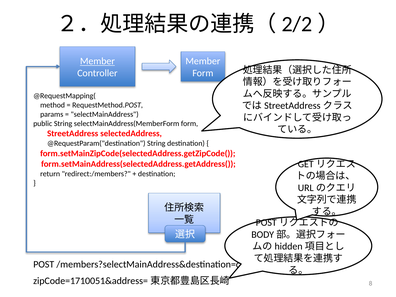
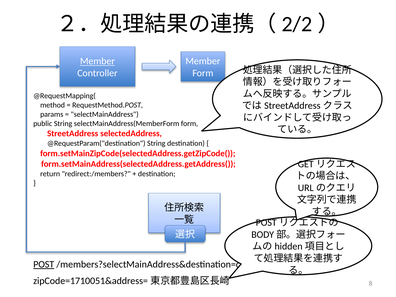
POST underline: none -> present
